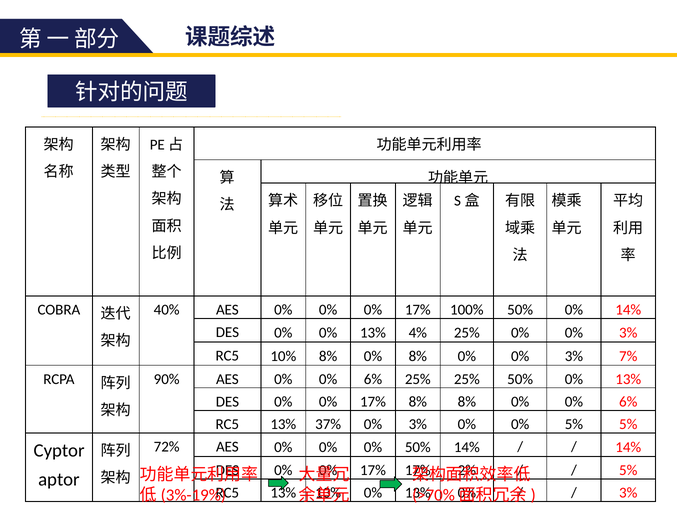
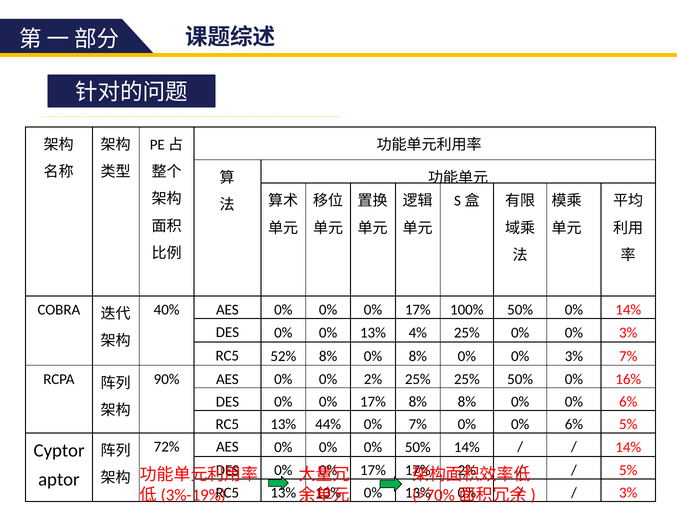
10%: 10% -> 52%
AES 0% 0% 6%: 6% -> 2%
50% 0% 13%: 13% -> 16%
37%: 37% -> 44%
3% at (418, 424): 3% -> 7%
5% at (574, 424): 5% -> 6%
